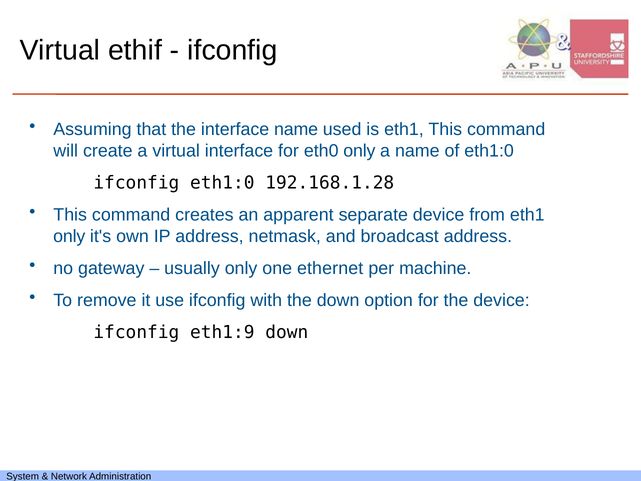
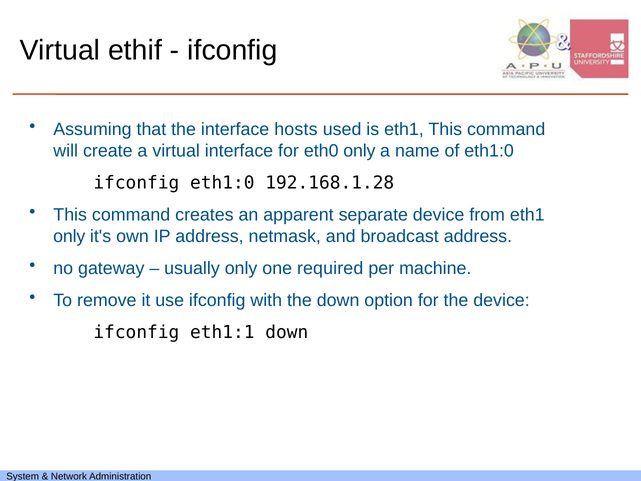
interface name: name -> hosts
ethernet: ethernet -> required
eth1:9: eth1:9 -> eth1:1
